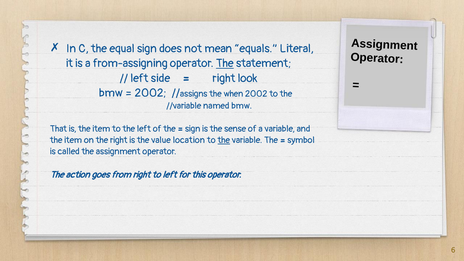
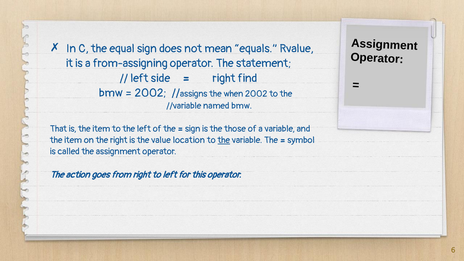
Literal: Literal -> Rvalue
The at (225, 63) underline: present -> none
look: look -> find
sense: sense -> those
